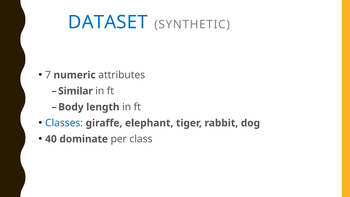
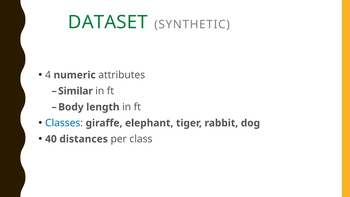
DATASET colour: blue -> green
7: 7 -> 4
dominate: dominate -> distances
